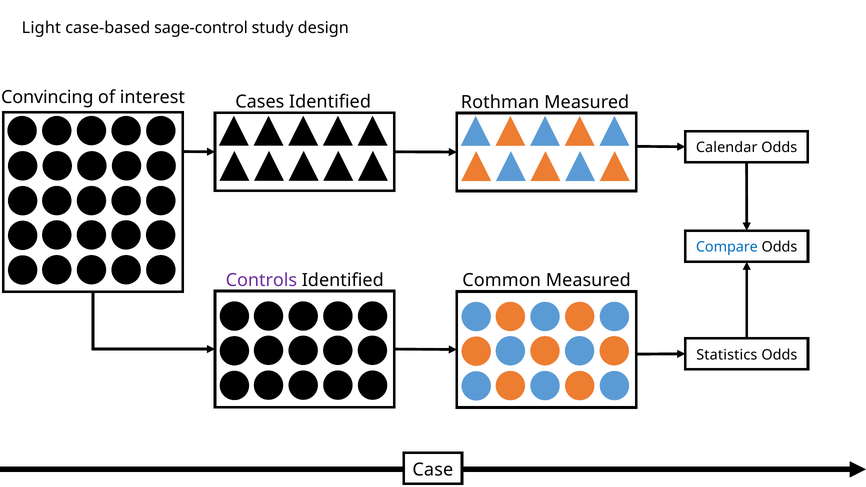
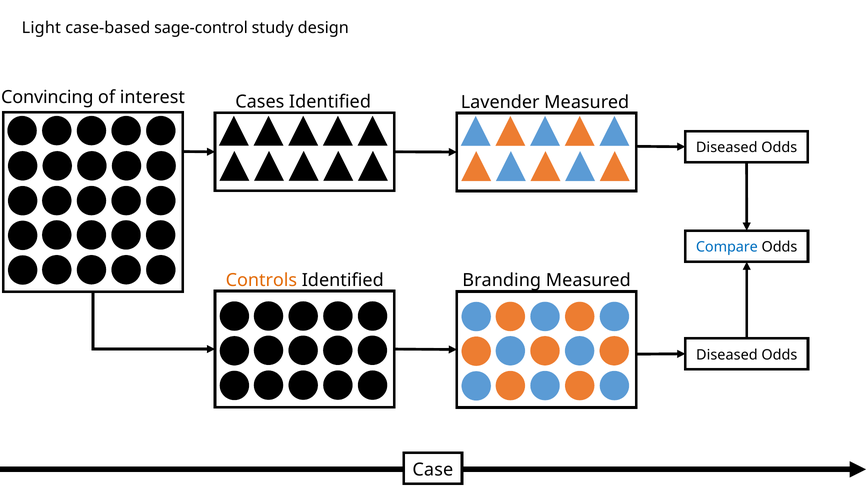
Rothman: Rothman -> Lavender
Calendar at (727, 148): Calendar -> Diseased
Controls colour: purple -> orange
Common: Common -> Branding
Statistics at (727, 355): Statistics -> Diseased
